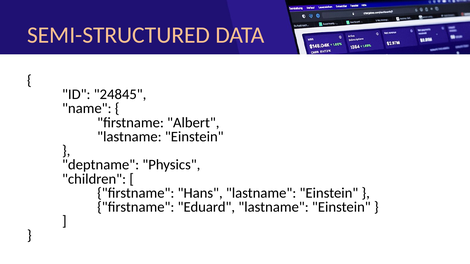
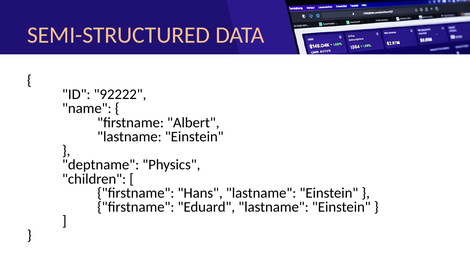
24845: 24845 -> 92222
